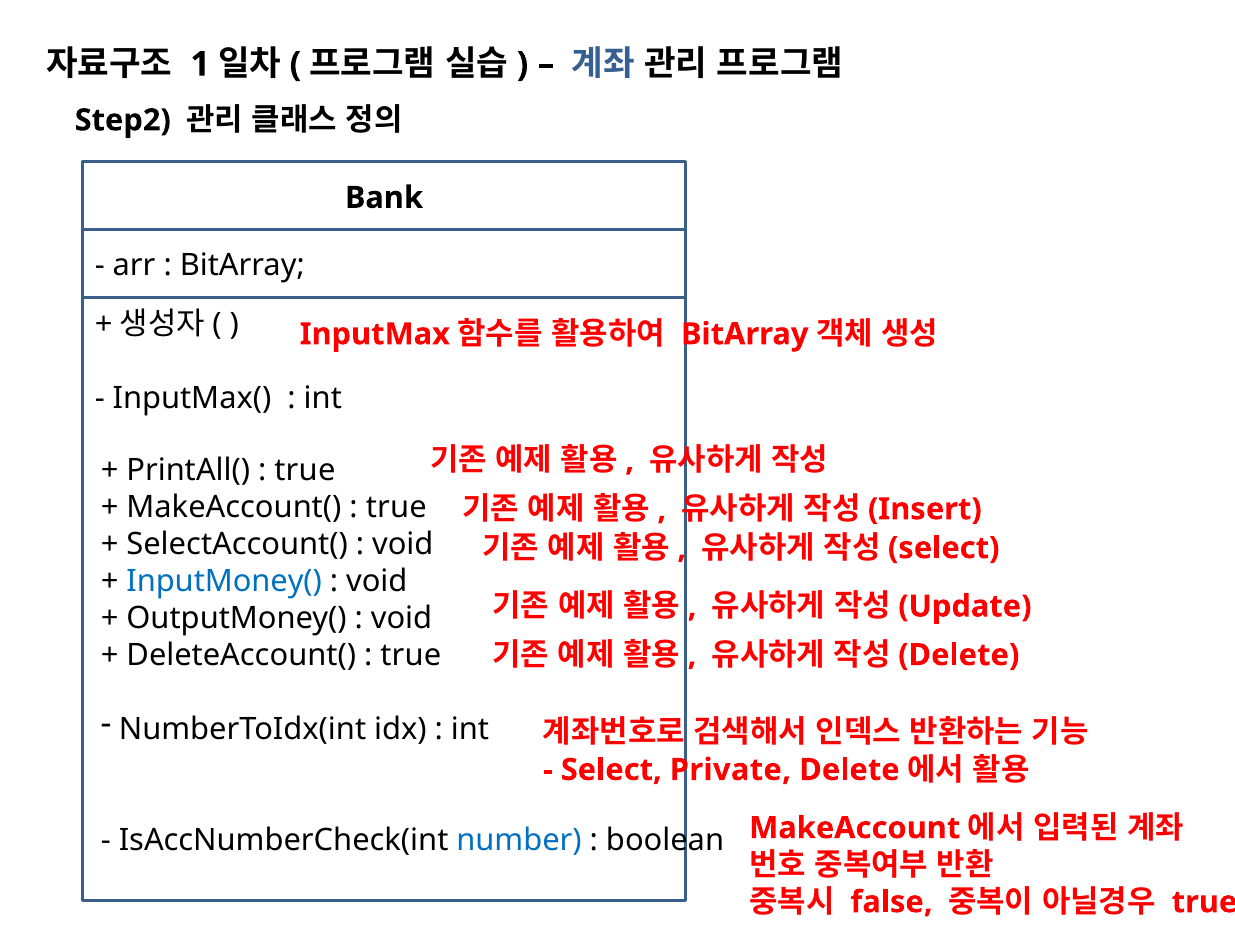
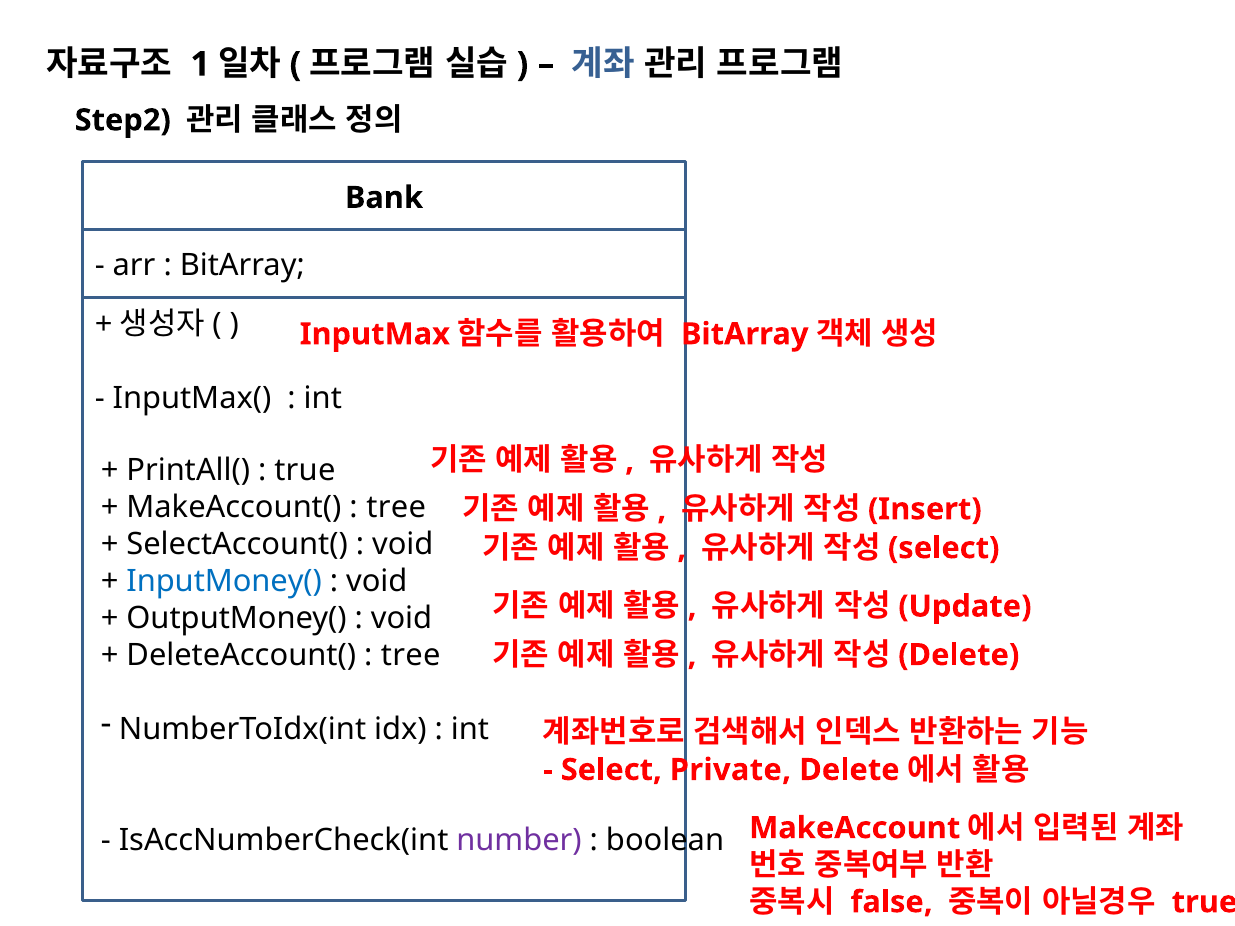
true at (396, 507): true -> tree
true at (411, 656): true -> tree
number colour: blue -> purple
